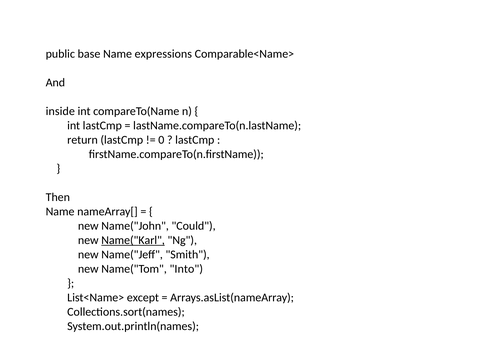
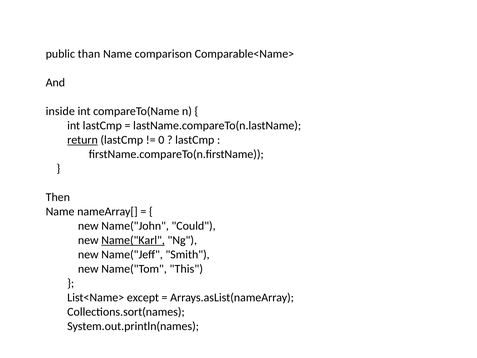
base: base -> than
expressions: expressions -> comparison
return underline: none -> present
Into: Into -> This
